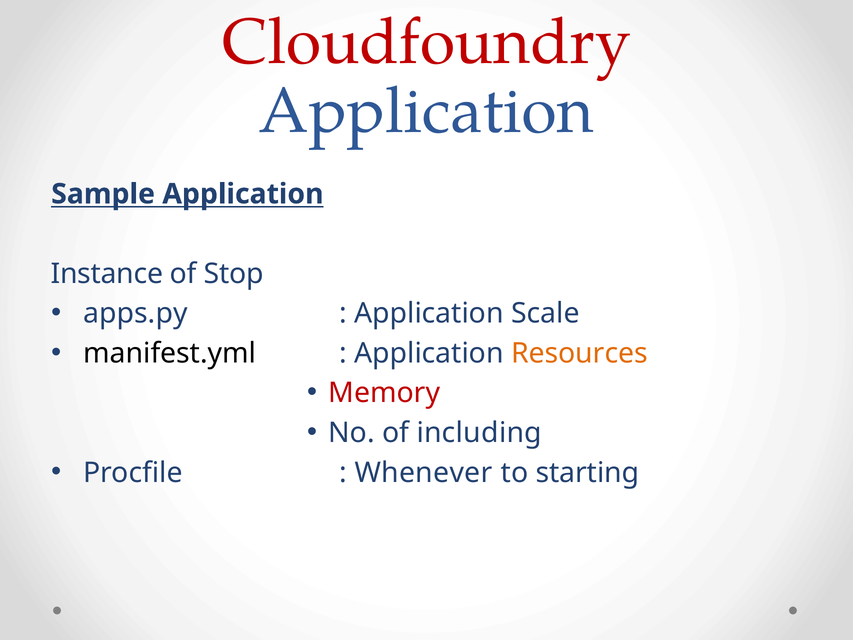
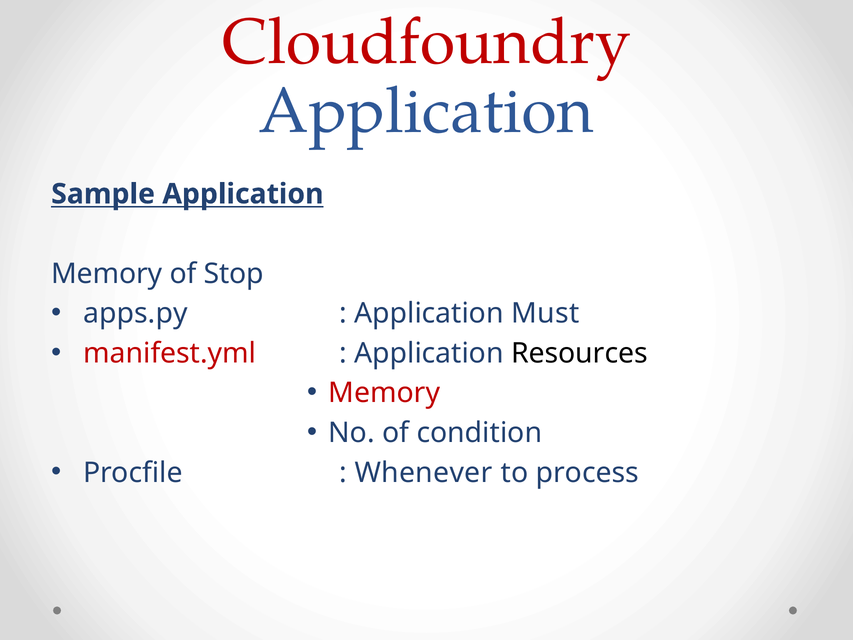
Instance at (107, 274): Instance -> Memory
Scale: Scale -> Must
manifest.yml colour: black -> red
Resources colour: orange -> black
including: including -> condition
starting: starting -> process
